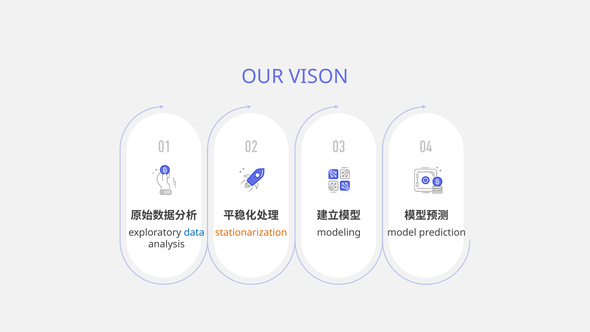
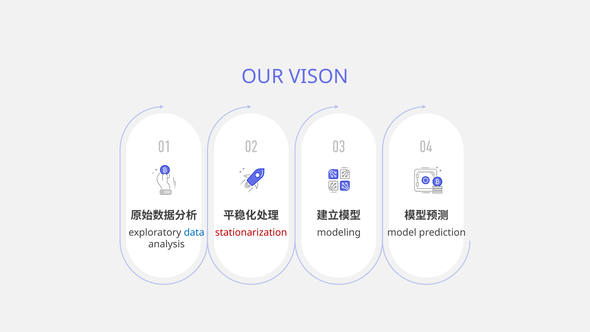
stationarization colour: orange -> red
